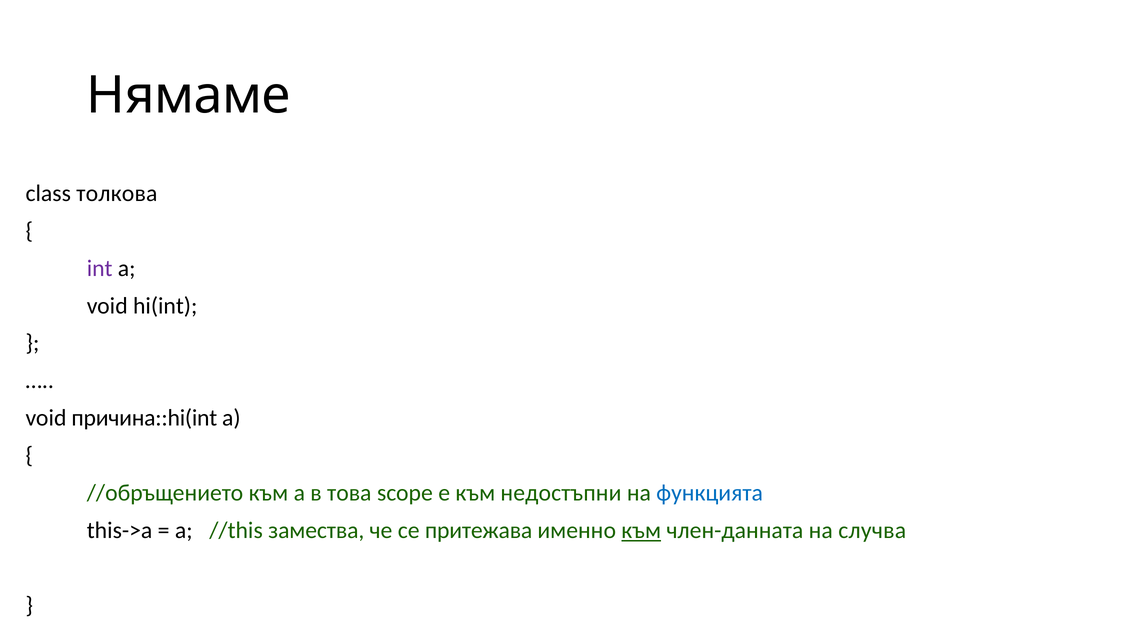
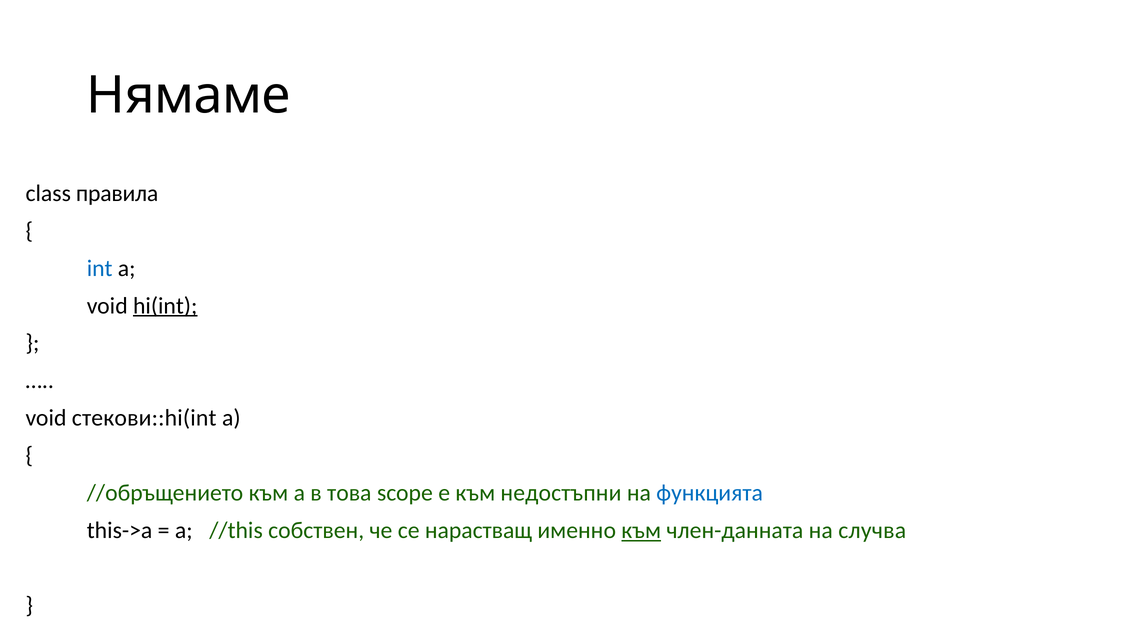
толкова: толкова -> правила
int colour: purple -> blue
hi(int underline: none -> present
причина::hi(int: причина::hi(int -> стекови::hi(int
замества: замества -> собствен
притежава: притежава -> нарастващ
